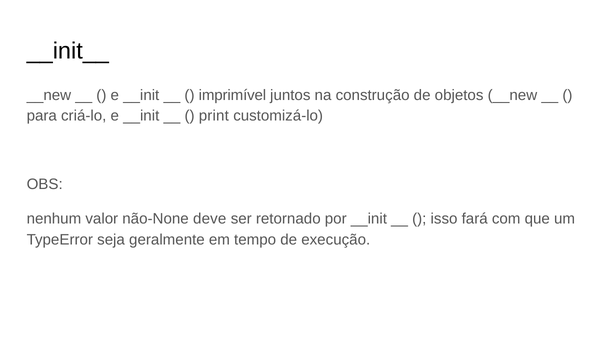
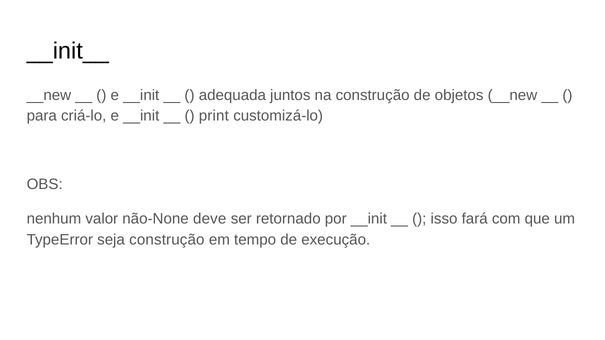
imprimível: imprimível -> adequada
seja geralmente: geralmente -> construção
